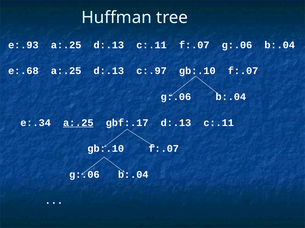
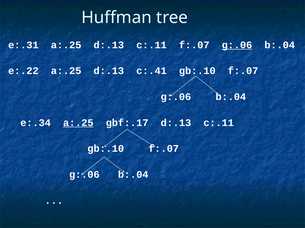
e:.93: e:.93 -> e:.31
g:.06 at (237, 45) underline: none -> present
e:.68: e:.68 -> e:.22
c:.97: c:.97 -> c:.41
